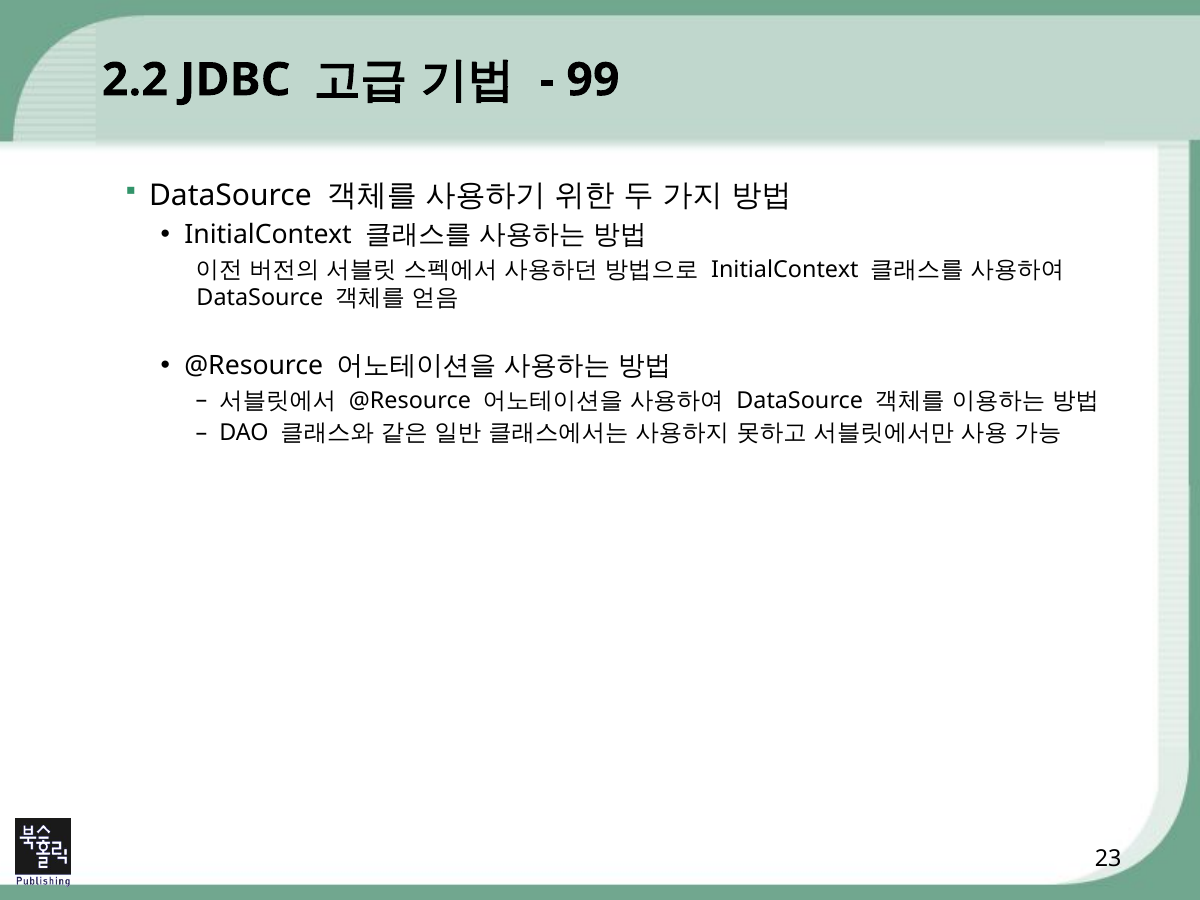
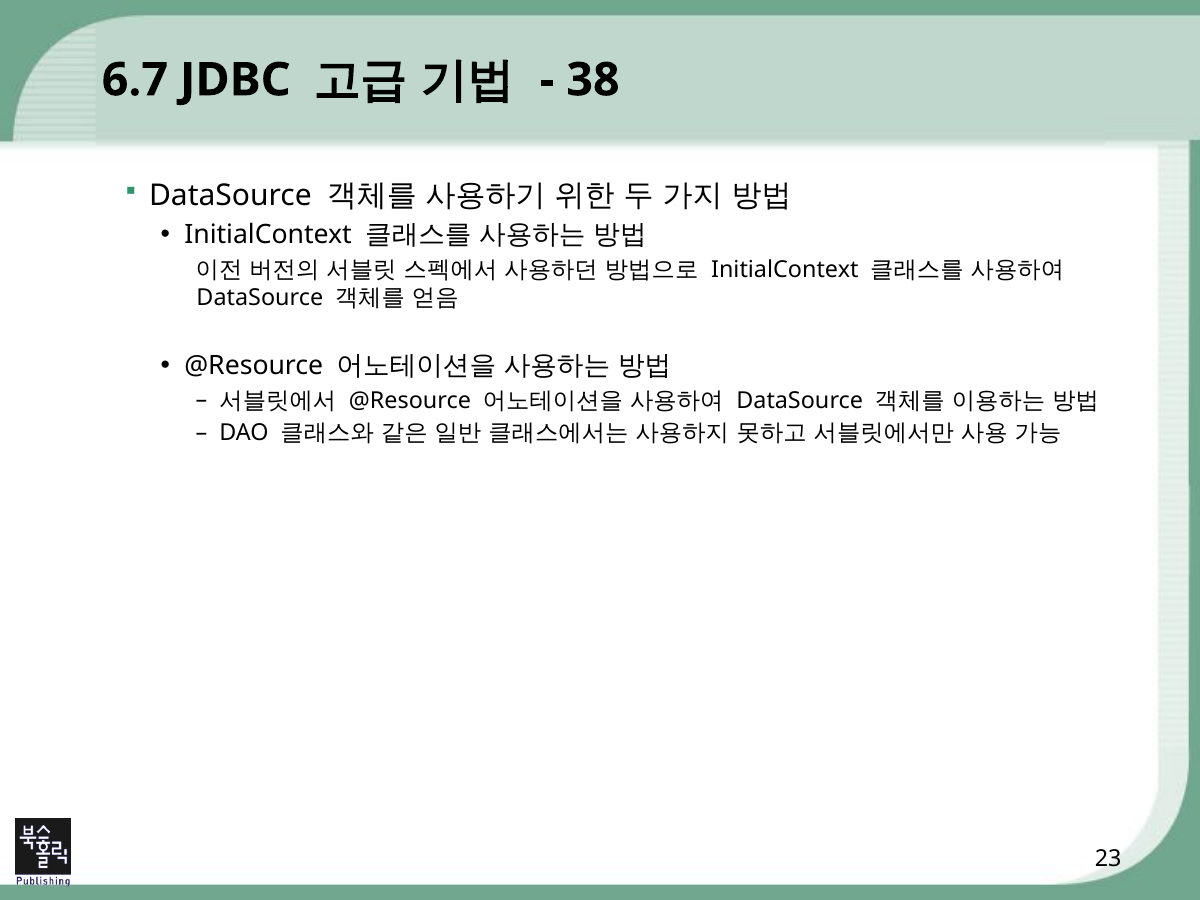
2.2: 2.2 -> 6.7
99: 99 -> 38
